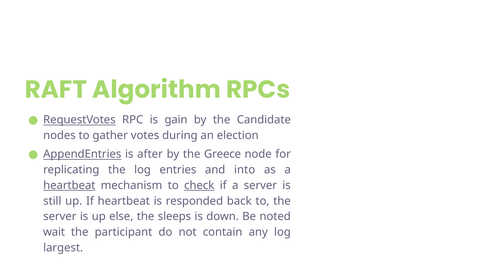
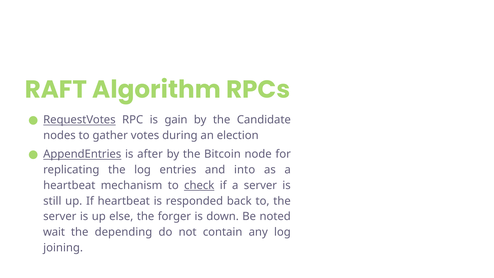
Greece: Greece -> Bitcoin
heartbeat at (69, 185) underline: present -> none
sleeps: sleeps -> forger
participant: participant -> depending
largest: largest -> joining
